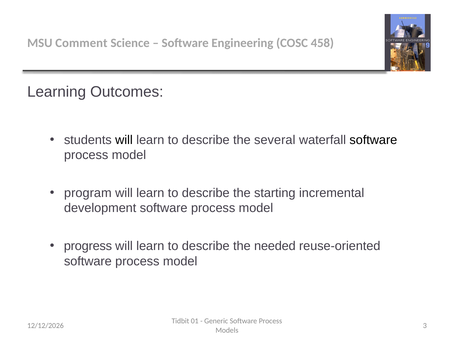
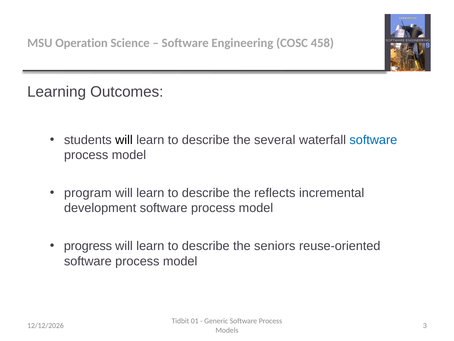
Comment: Comment -> Operation
software at (373, 140) colour: black -> blue
starting: starting -> reflects
needed: needed -> seniors
